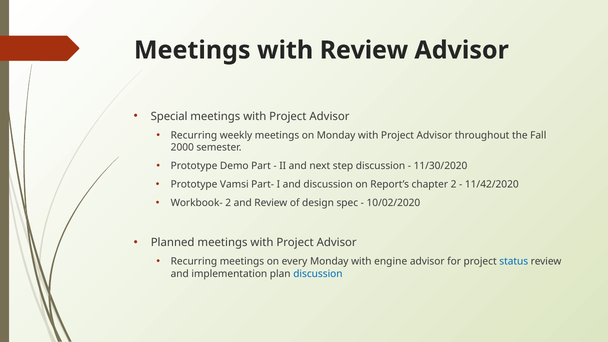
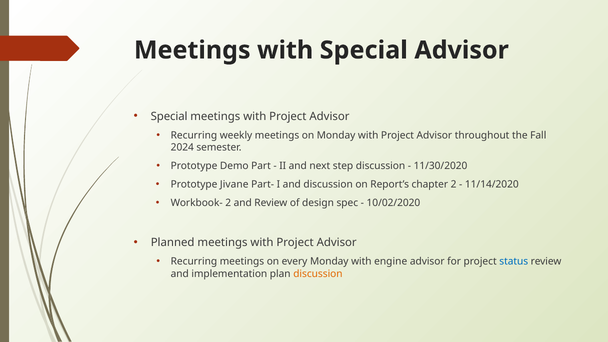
with Review: Review -> Special
2000: 2000 -> 2024
Vamsi: Vamsi -> Jivane
11/42/2020: 11/42/2020 -> 11/14/2020
discussion at (318, 274) colour: blue -> orange
